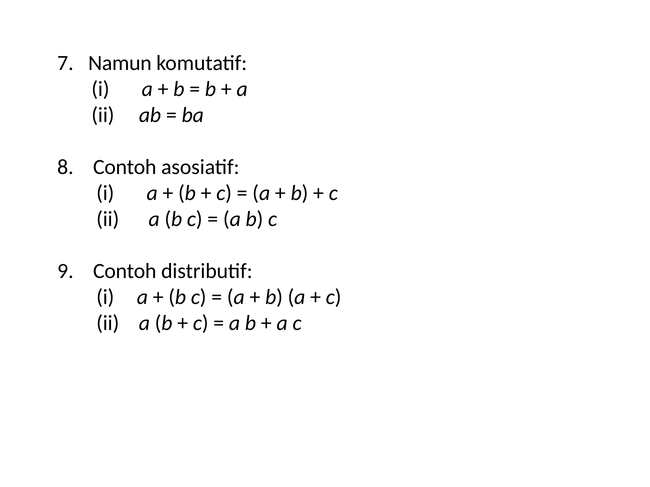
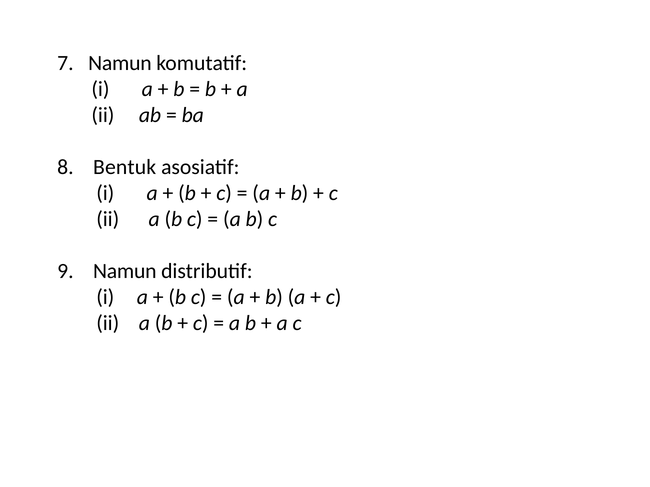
8 Contoh: Contoh -> Bentuk
9 Contoh: Contoh -> Namun
